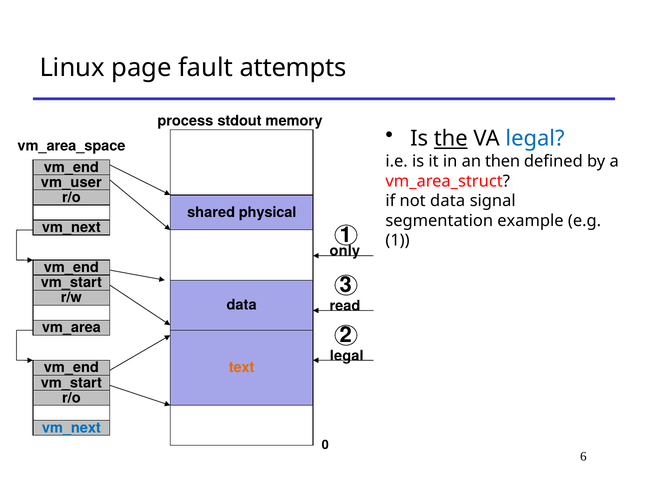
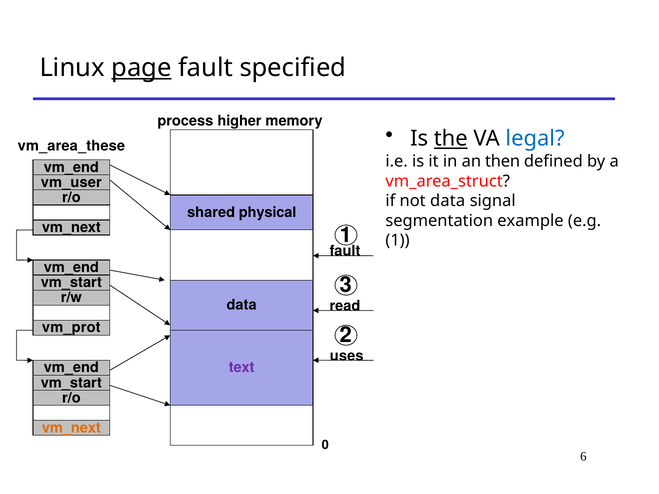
page underline: none -> present
attempts: attempts -> specified
stdout: stdout -> higher
vm_area_space: vm_area_space -> vm_area_these
only at (345, 251): only -> fault
vm_area: vm_area -> vm_prot
legal at (347, 356): legal -> uses
text colour: orange -> purple
vm_next at (71, 428) colour: blue -> orange
